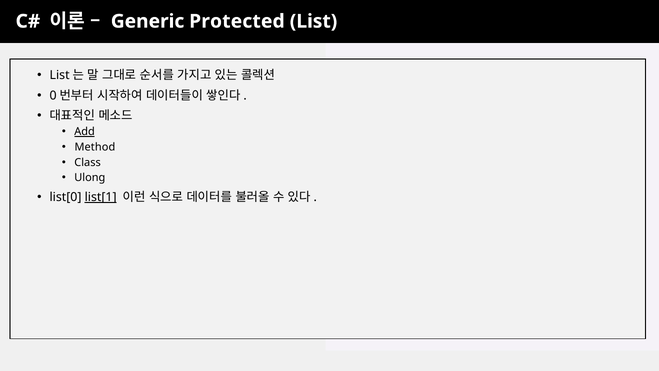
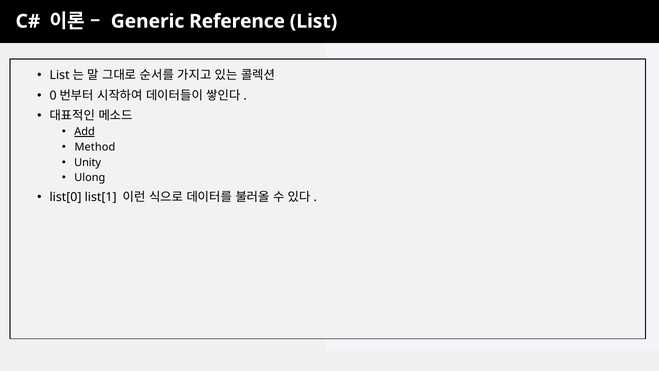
Protected: Protected -> Reference
Class: Class -> Unity
list[1 underline: present -> none
